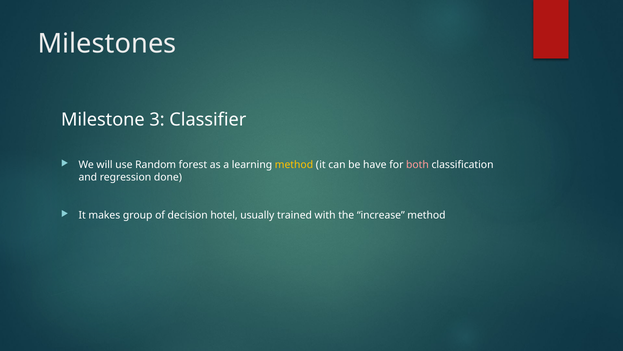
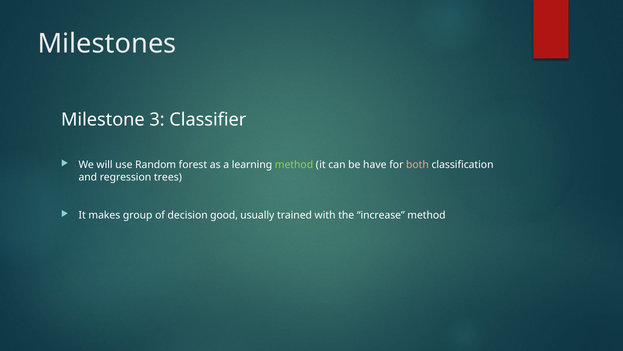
method at (294, 165) colour: yellow -> light green
done: done -> trees
hotel: hotel -> good
